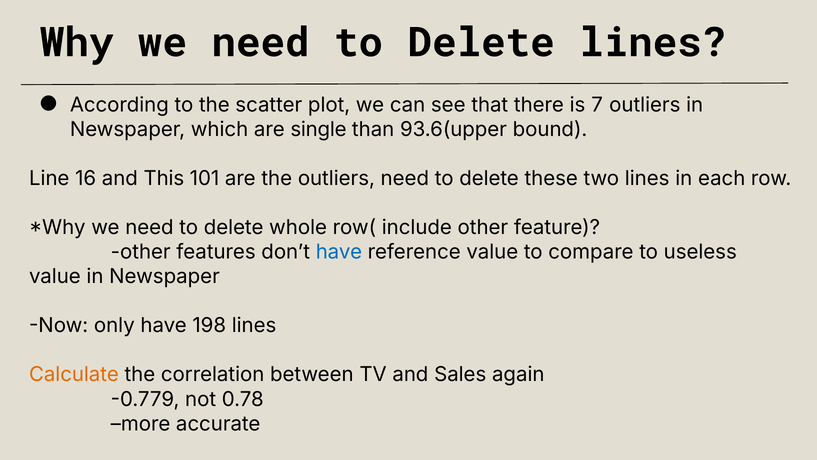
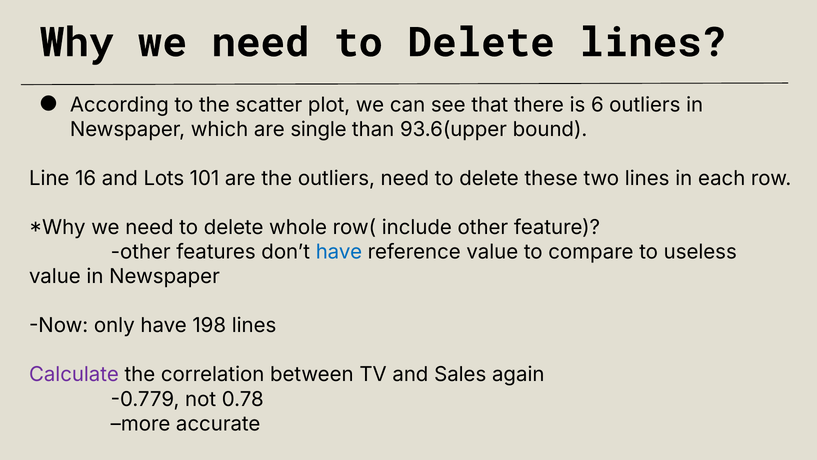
7: 7 -> 6
This: This -> Lots
Calculate colour: orange -> purple
